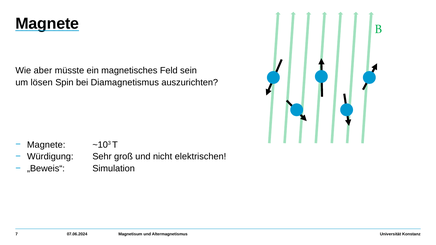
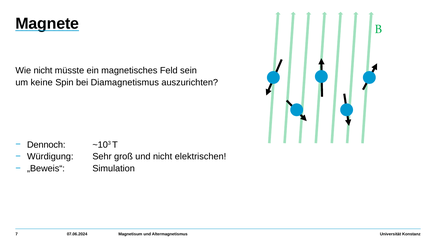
Wie aber: aber -> nicht
lösen: lösen -> keine
Magnete at (46, 145): Magnete -> Dennoch
